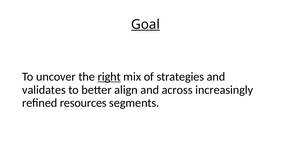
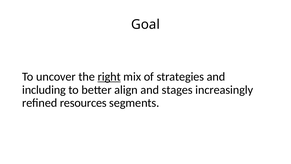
Goal underline: present -> none
validates: validates -> including
across: across -> stages
